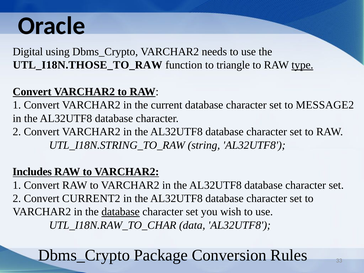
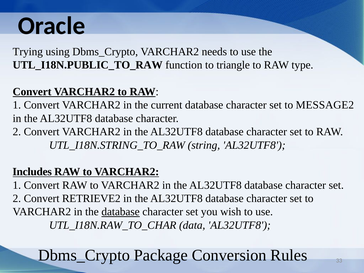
Digital: Digital -> Trying
UTL_I18N.THOSE_TO_RAW: UTL_I18N.THOSE_TO_RAW -> UTL_I18N.PUBLIC_TO_RAW
type underline: present -> none
CURRENT2: CURRENT2 -> RETRIEVE2
